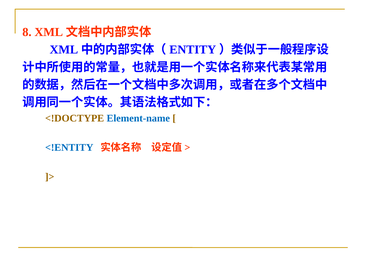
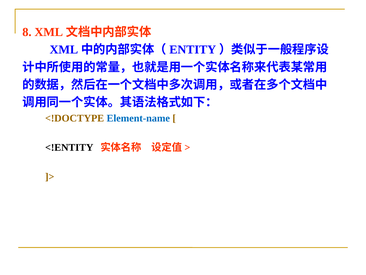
<!ENTITY colour: blue -> black
